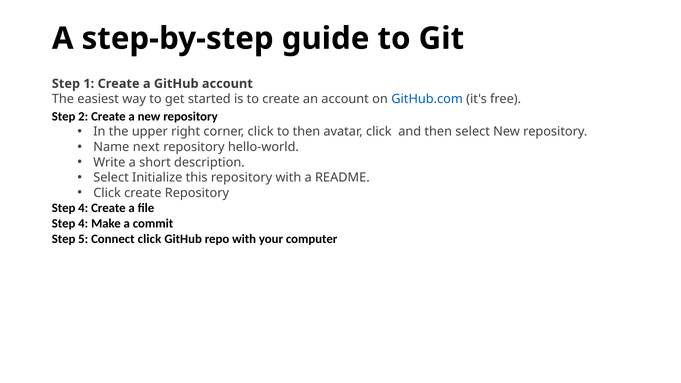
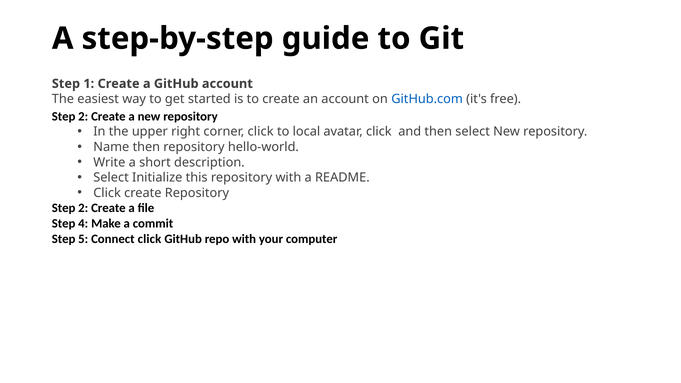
to then: then -> local
Name next: next -> then
4 at (83, 208): 4 -> 2
